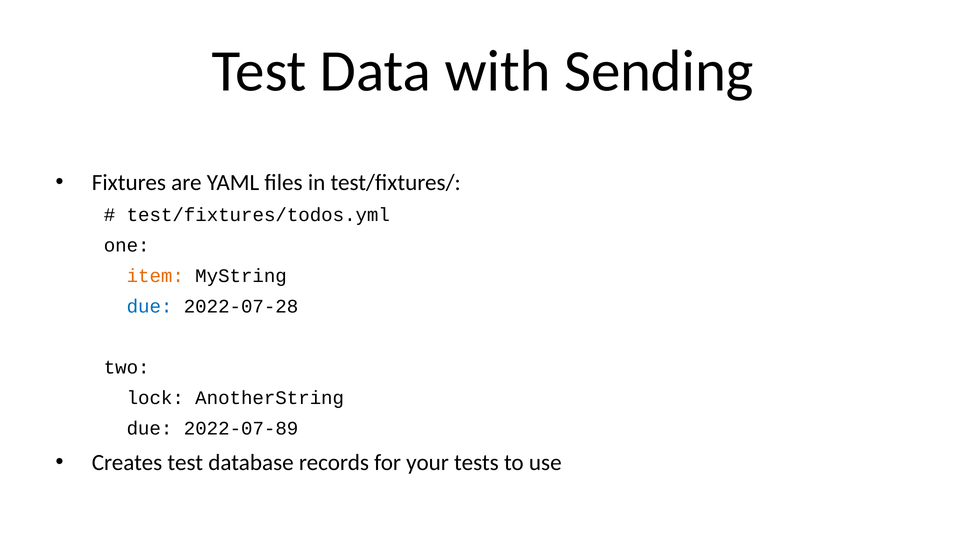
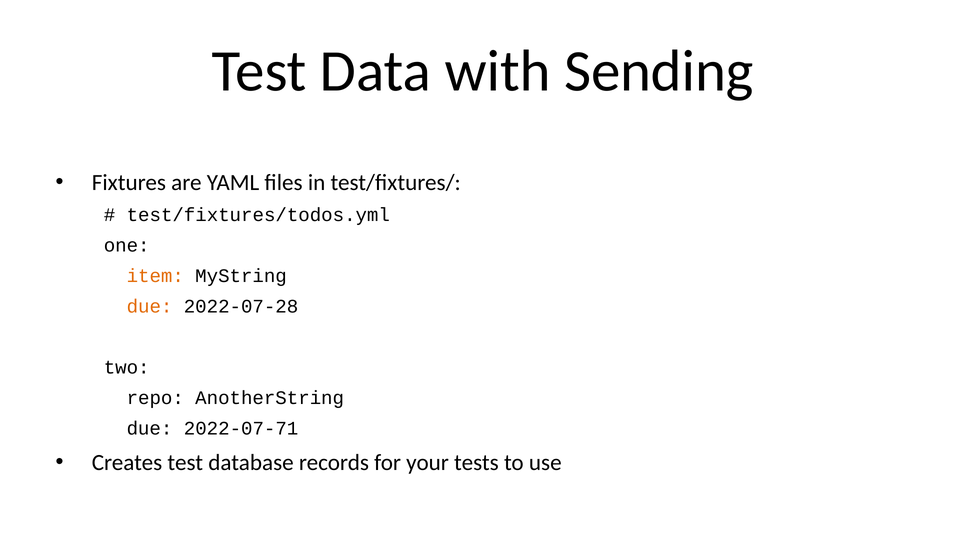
due at (150, 306) colour: blue -> orange
lock: lock -> repo
2022-07-89: 2022-07-89 -> 2022-07-71
